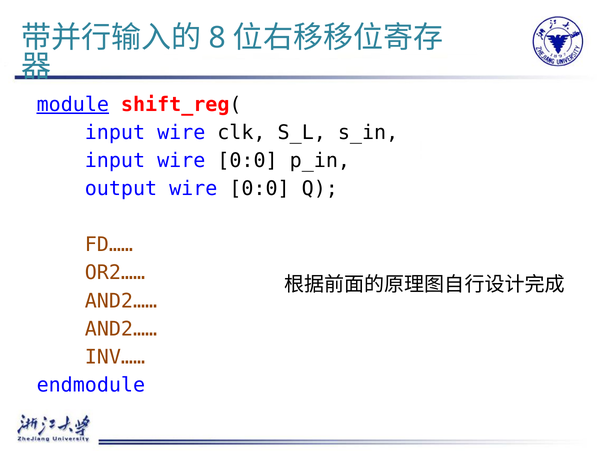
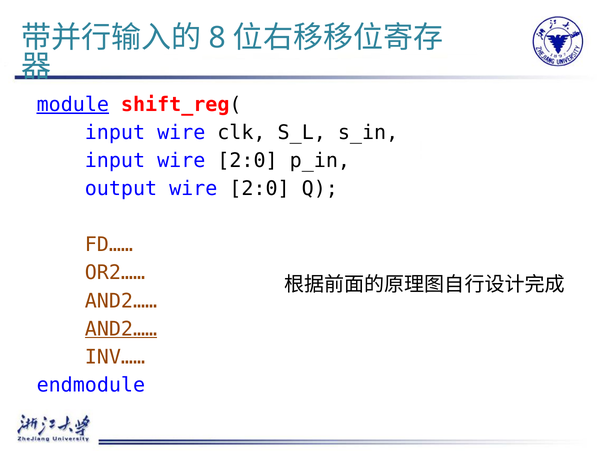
input wire 0:0: 0:0 -> 2:0
output wire 0:0: 0:0 -> 2:0
AND2…… at (121, 329) underline: none -> present
